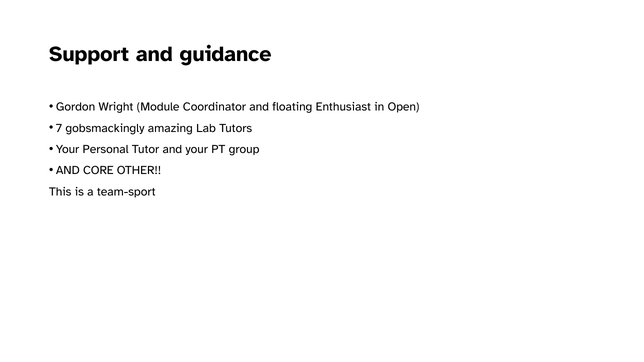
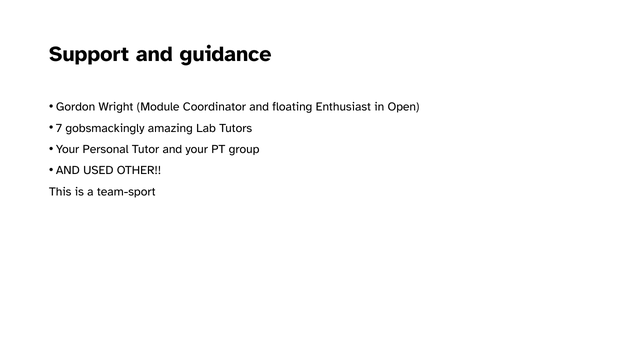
CORE: CORE -> USED
